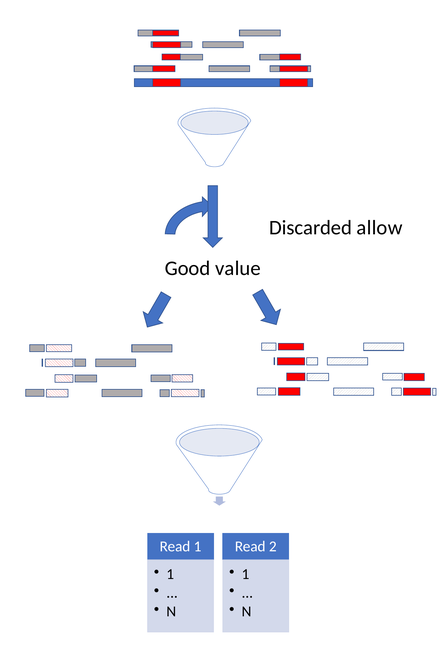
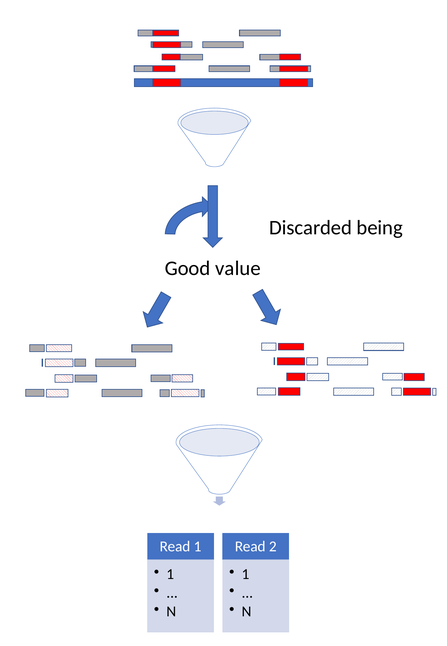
allow: allow -> being
